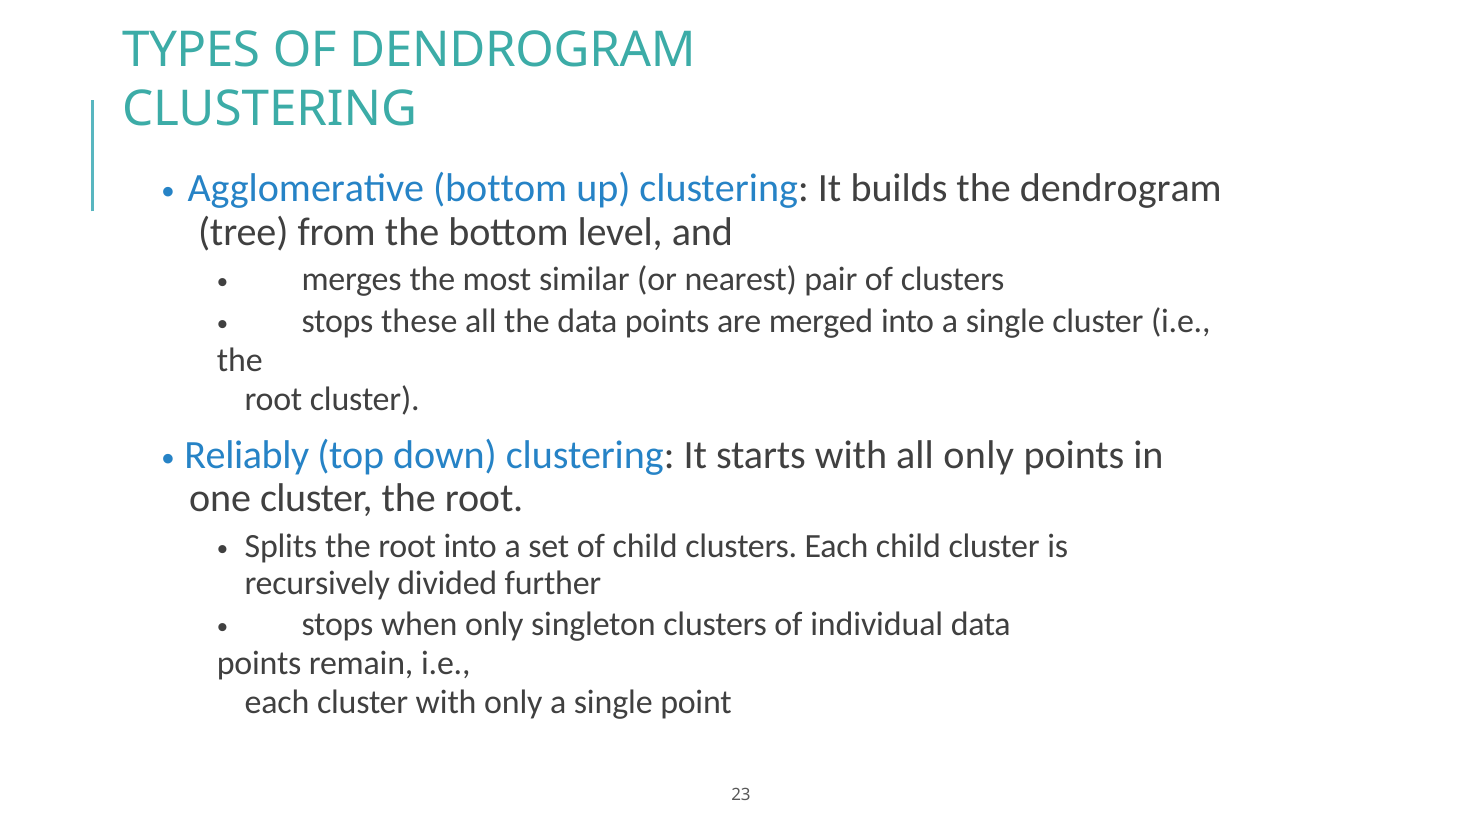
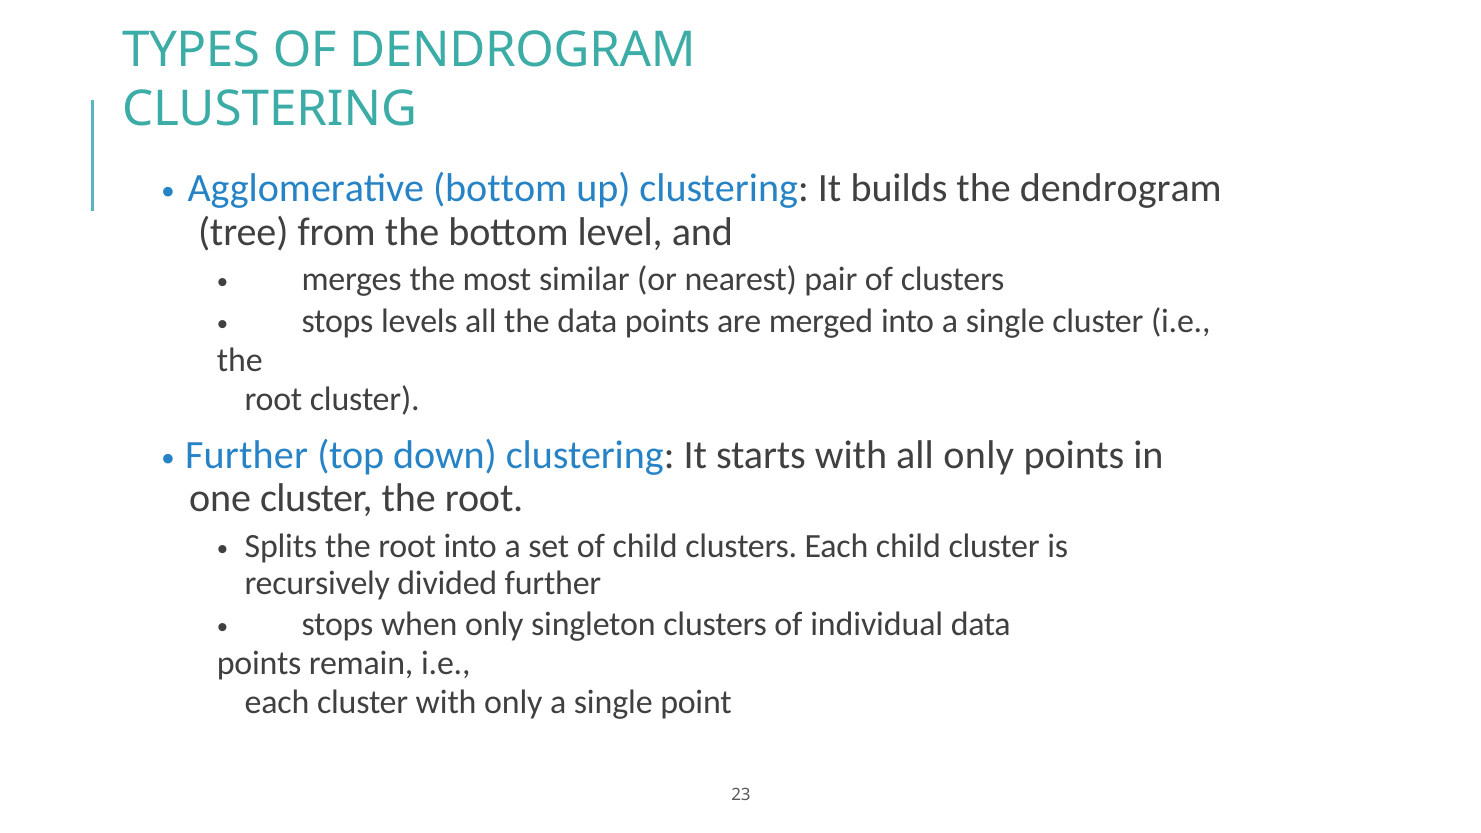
these: these -> levels
Reliably at (247, 455): Reliably -> Further
